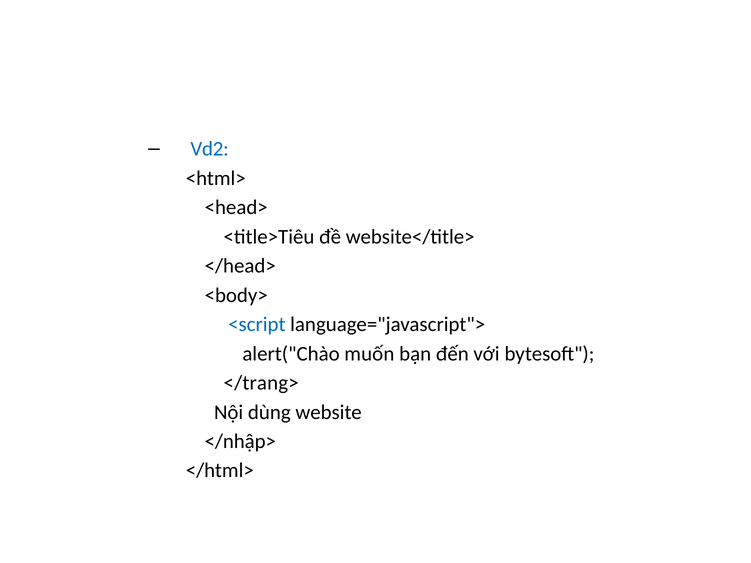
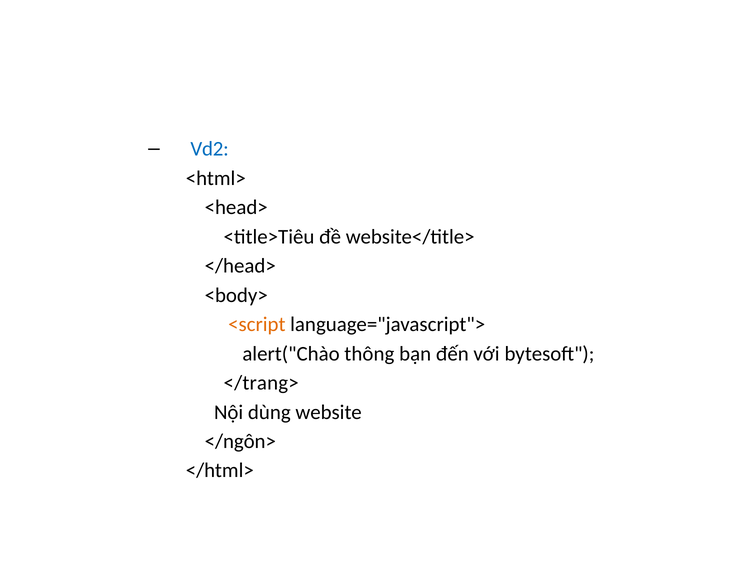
<script colour: blue -> orange
muốn: muốn -> thông
</nhập>: </nhập> -> </ngôn>
